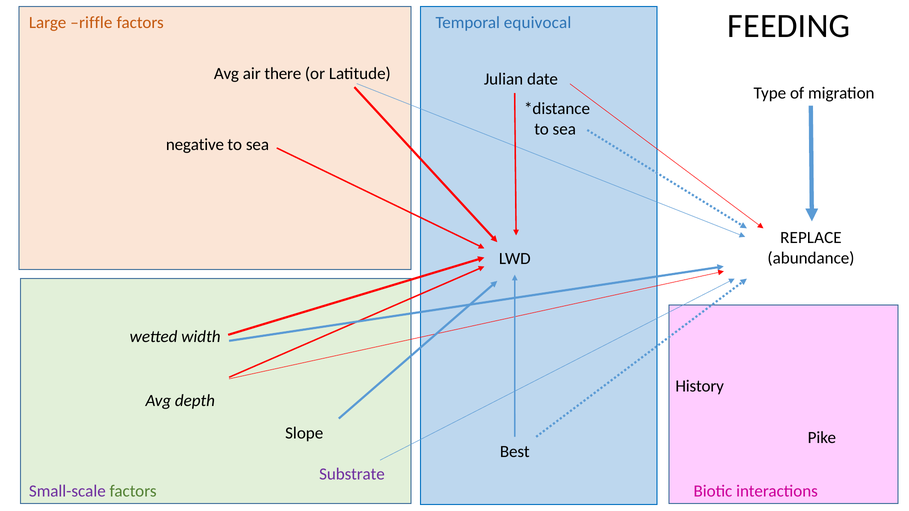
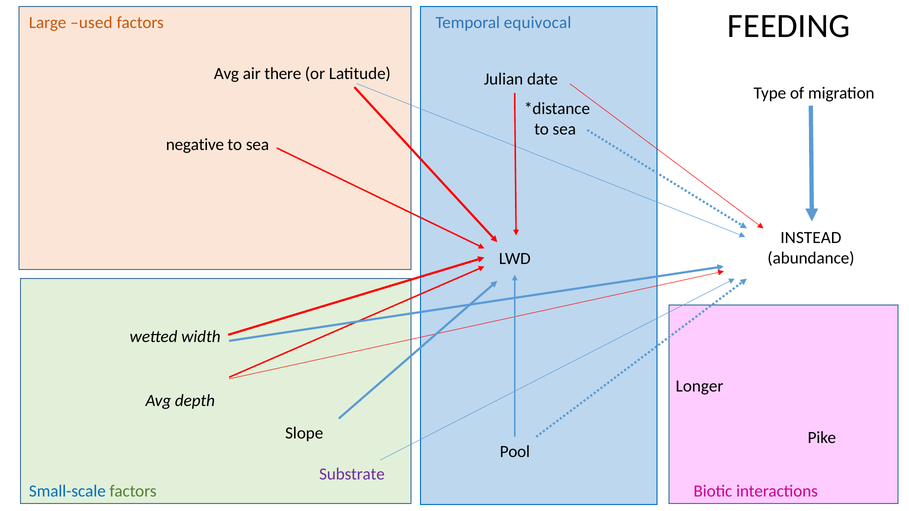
riffle: riffle -> used
REPLACE: REPLACE -> INSTEAD
History: History -> Longer
Best: Best -> Pool
Small-scale colour: purple -> blue
